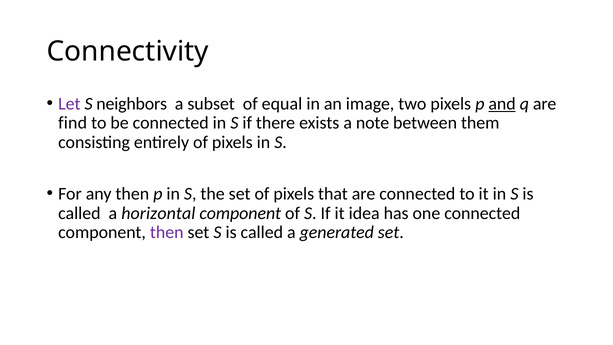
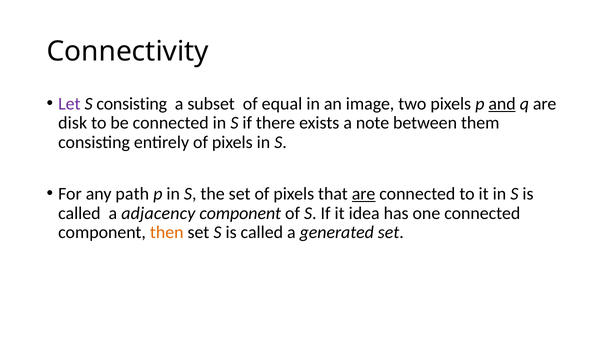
S neighbors: neighbors -> consisting
find: find -> disk
any then: then -> path
are at (364, 194) underline: none -> present
horizontal: horizontal -> adjacency
then at (167, 232) colour: purple -> orange
